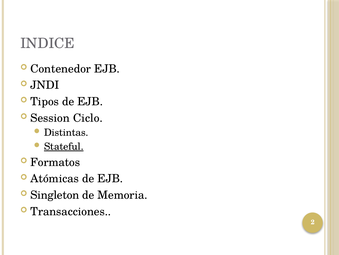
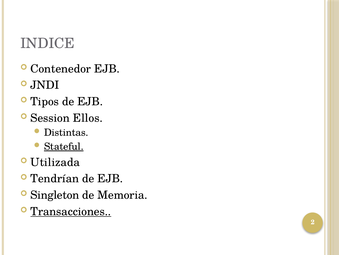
Ciclo: Ciclo -> Ellos
Formatos: Formatos -> Utilizada
Atómicas: Atómicas -> Tendrían
Transacciones underline: none -> present
